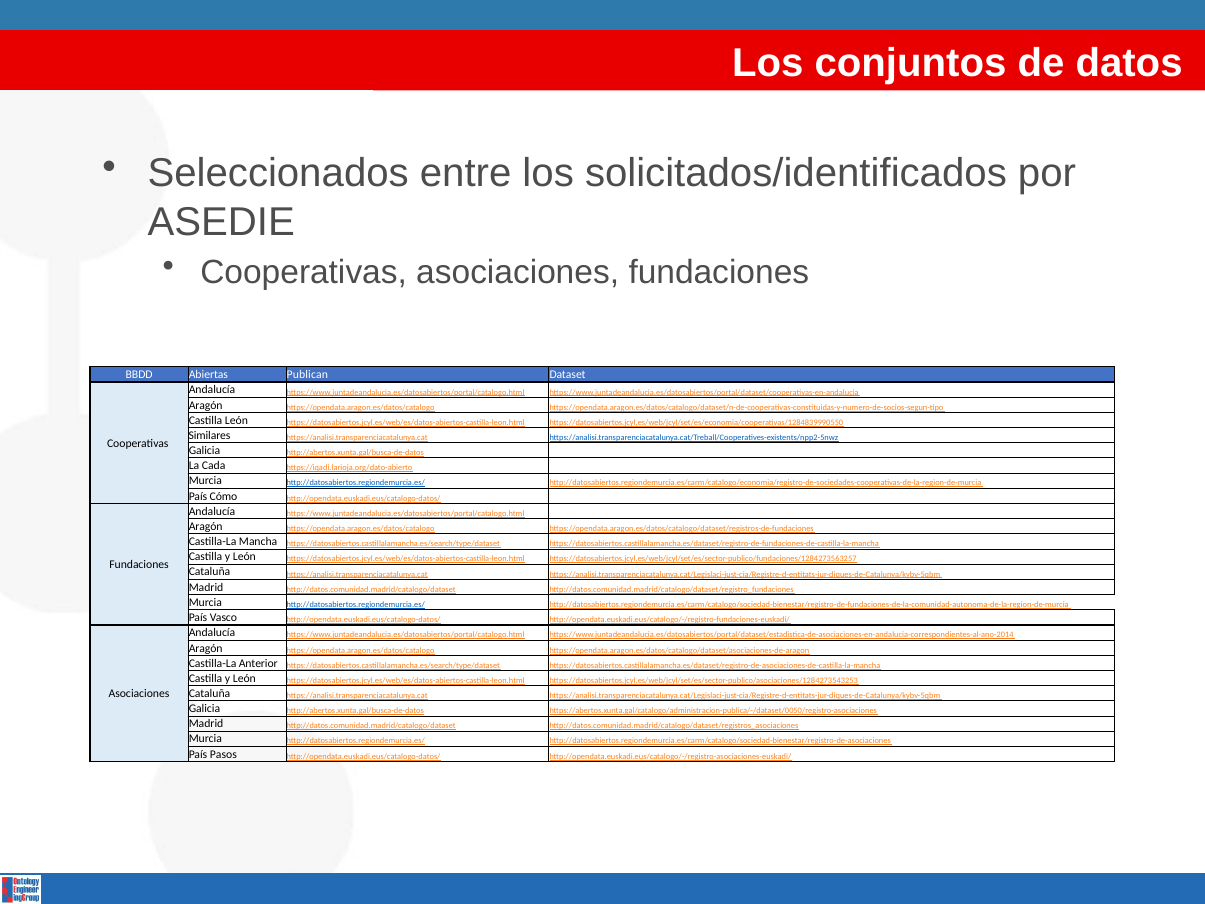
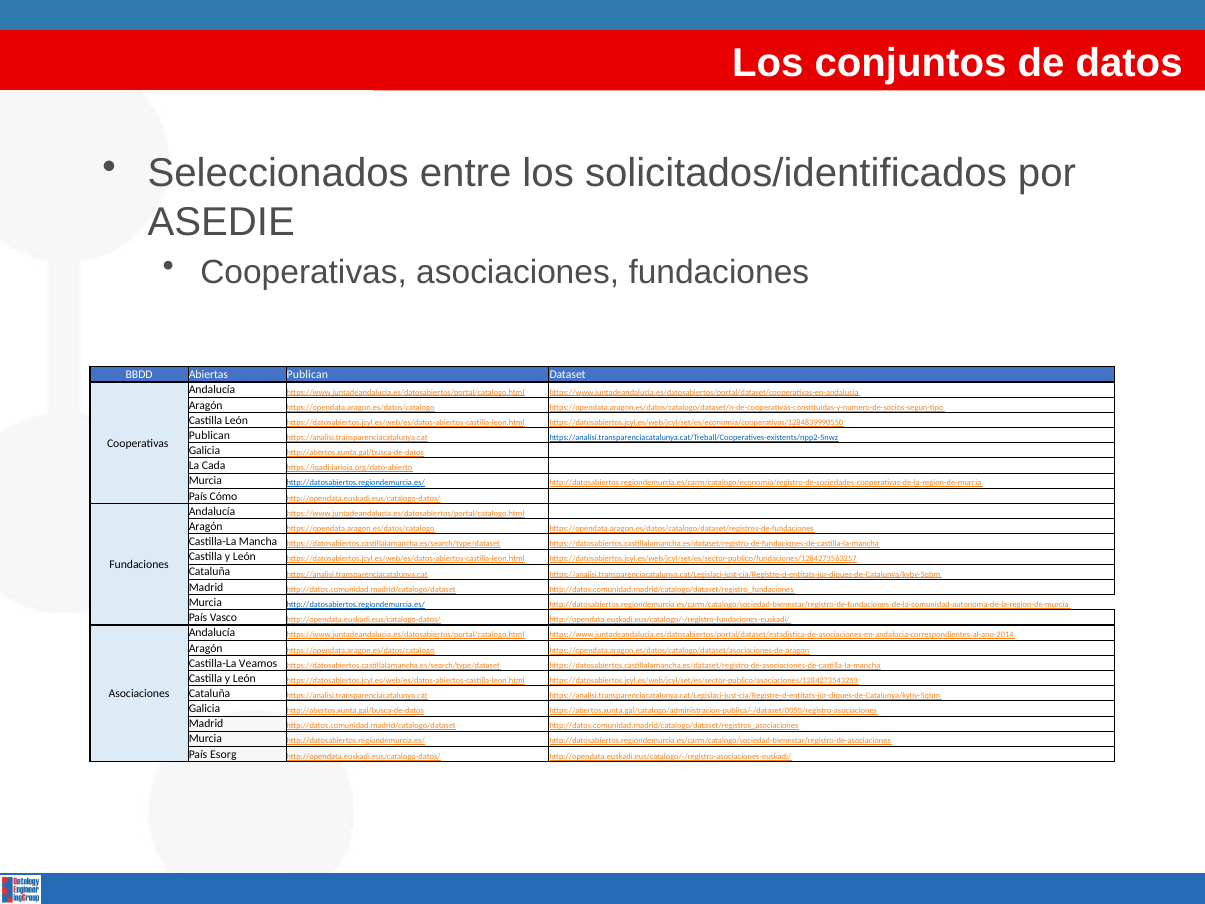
Similares at (210, 435): Similares -> Publican
Anterior: Anterior -> Veamos
Pasos: Pasos -> Esorg
